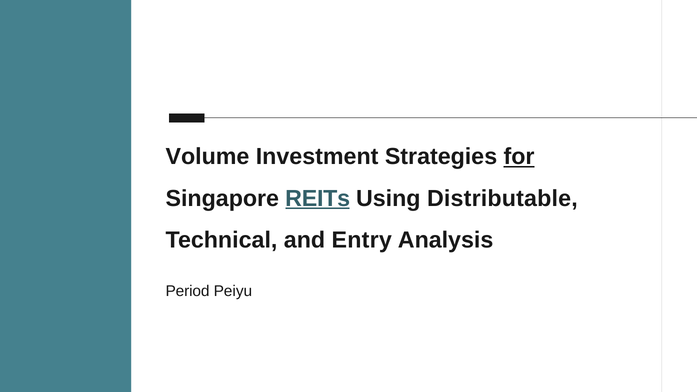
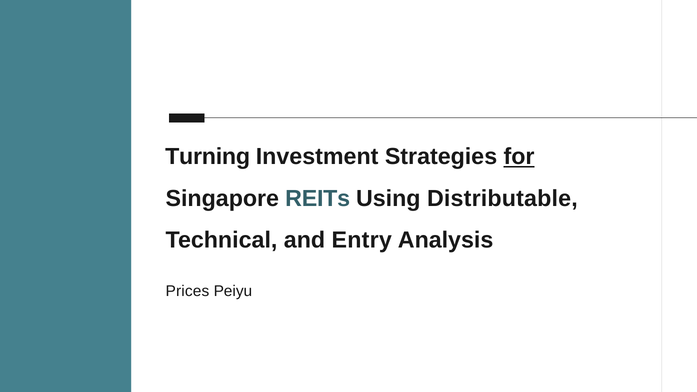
Volume: Volume -> Turning
REITs underline: present -> none
Period: Period -> Prices
